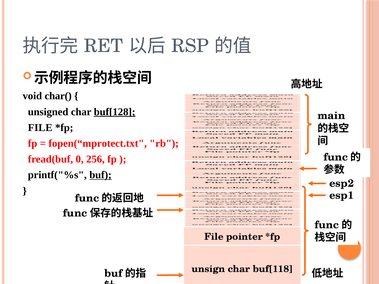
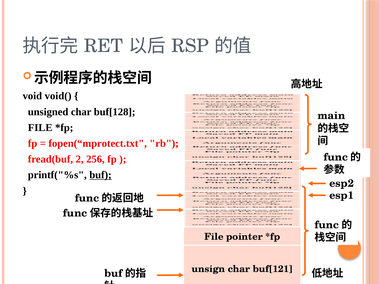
char(: char( -> void(
buf[128 underline: present -> none
0: 0 -> 2
buf[118: buf[118 -> buf[121
